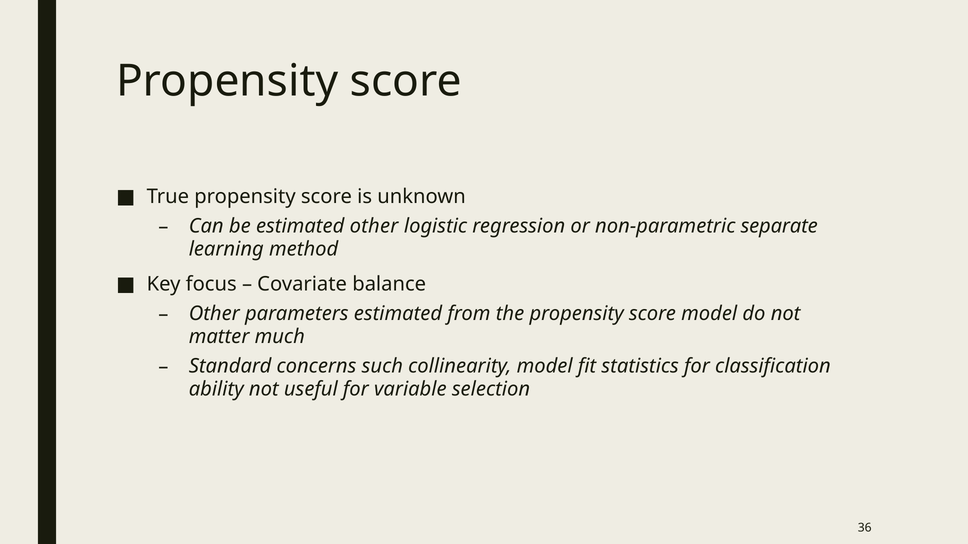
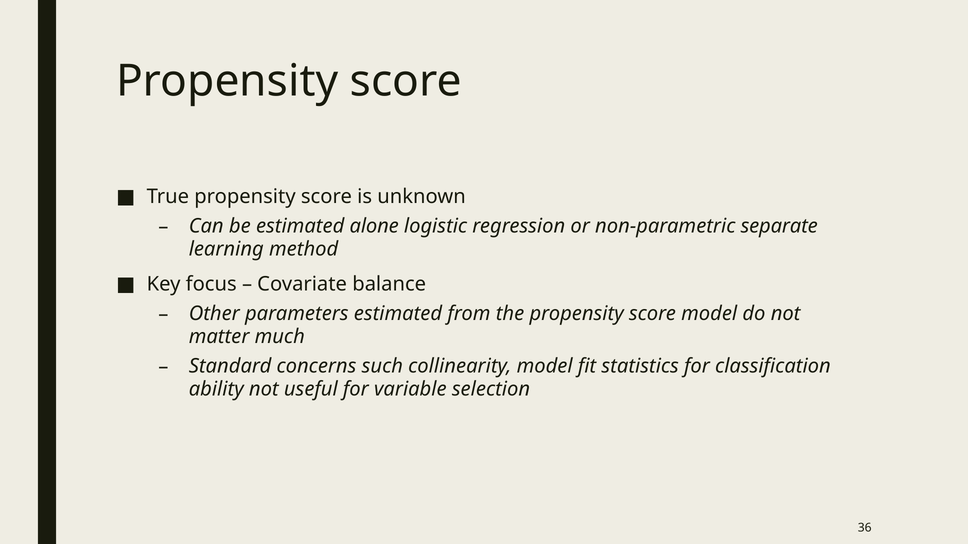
estimated other: other -> alone
